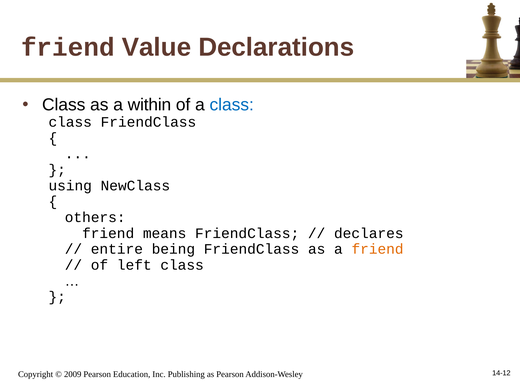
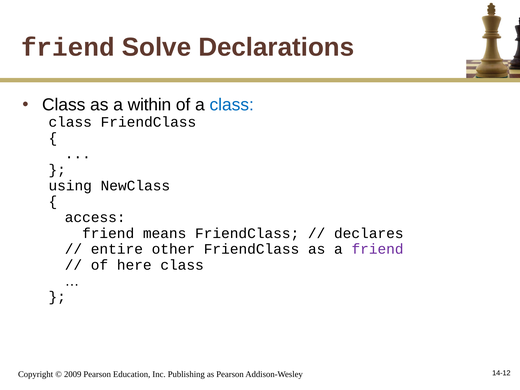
Value: Value -> Solve
others: others -> access
being: being -> other
friend at (378, 249) colour: orange -> purple
left: left -> here
